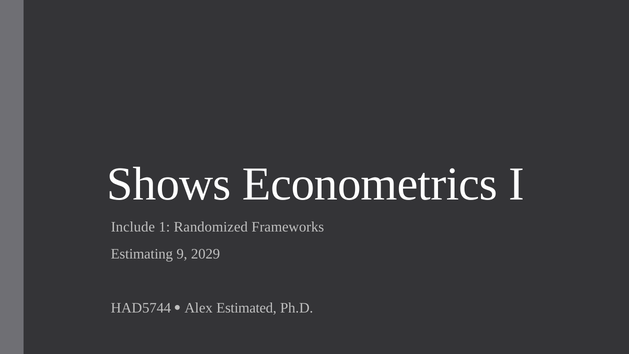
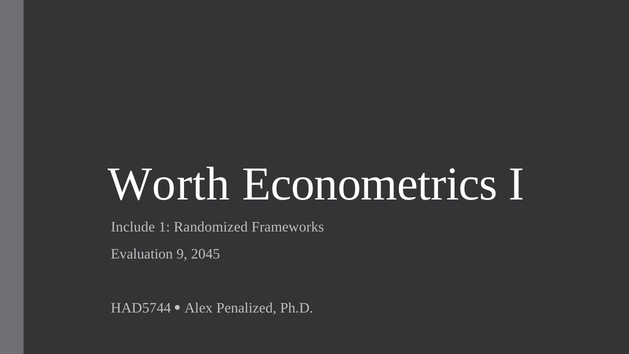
Shows: Shows -> Worth
Estimating: Estimating -> Evaluation
2029: 2029 -> 2045
Estimated: Estimated -> Penalized
